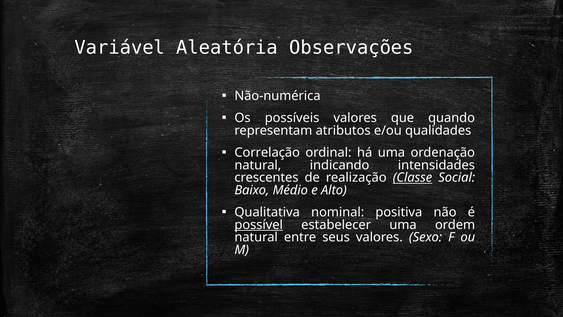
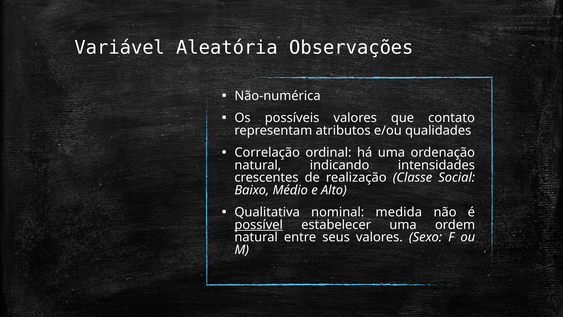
quando: quando -> contato
Classe underline: present -> none
positiva: positiva -> medida
